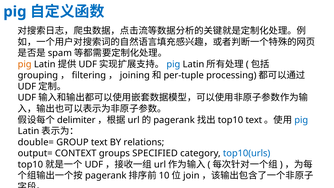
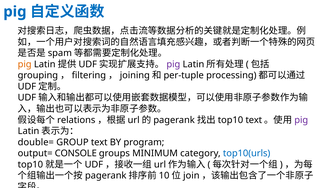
pig at (173, 64) colour: blue -> purple
delimiter: delimiter -> relations
pig at (301, 120) colour: blue -> purple
relations: relations -> program
CONTEXT: CONTEXT -> CONSOLE
SPECIFIED: SPECIFIED -> MINIMUM
